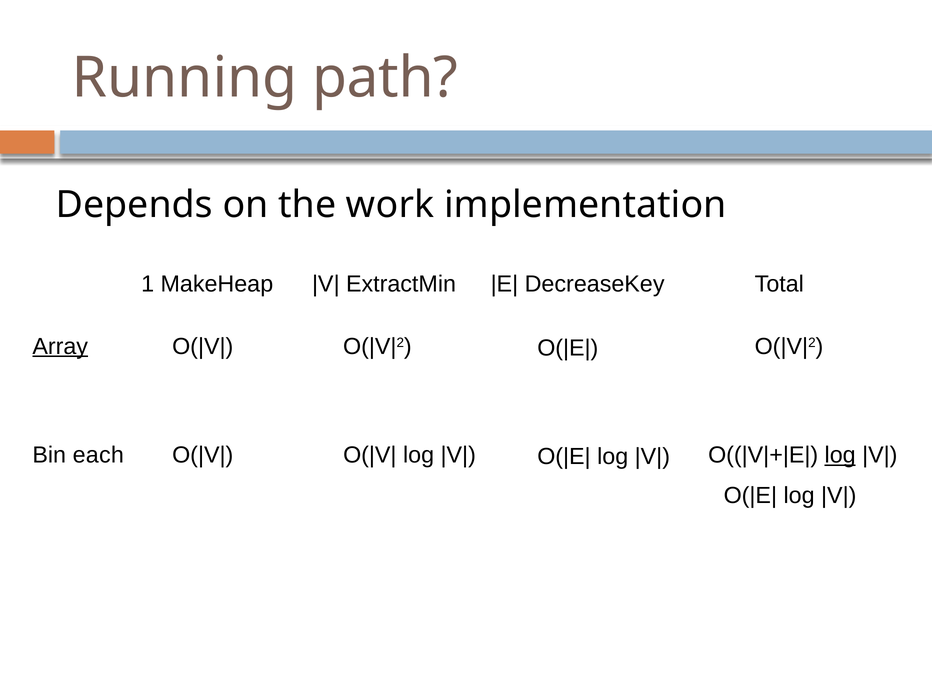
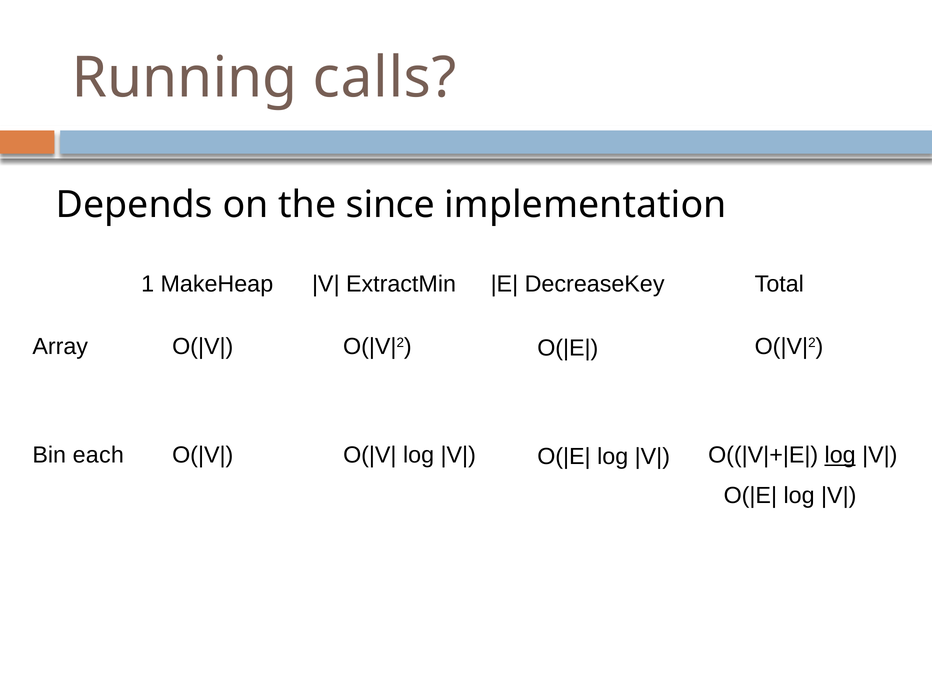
path: path -> calls
work: work -> since
Array underline: present -> none
